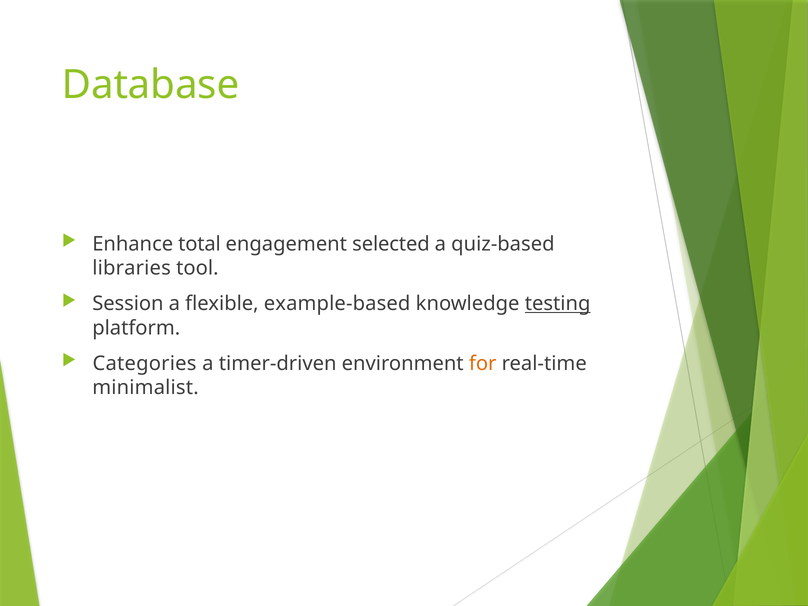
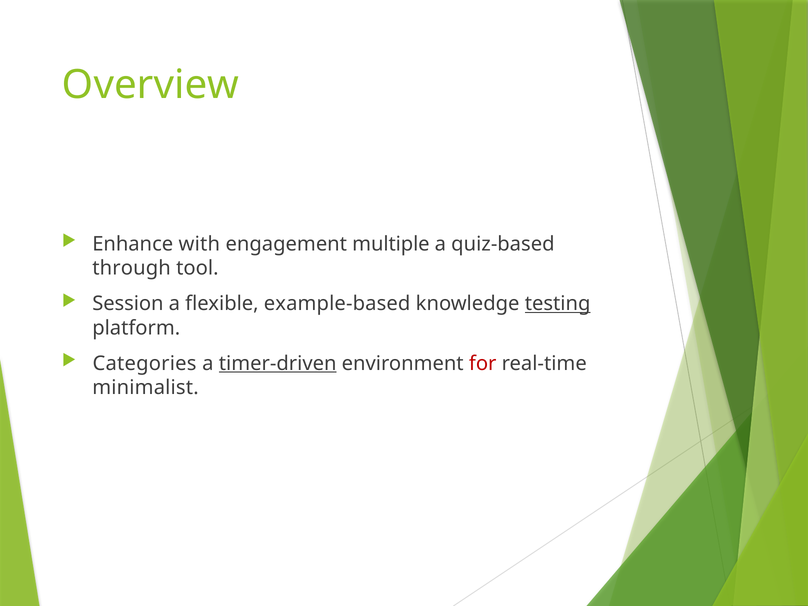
Database: Database -> Overview
total: total -> with
selected: selected -> multiple
libraries: libraries -> through
timer-driven underline: none -> present
for colour: orange -> red
